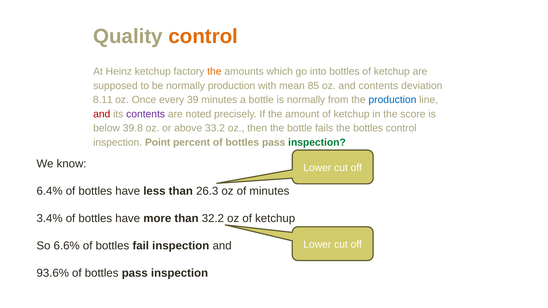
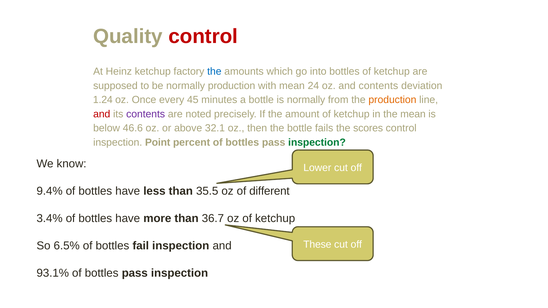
control at (203, 36) colour: orange -> red
the at (214, 72) colour: orange -> blue
85: 85 -> 24
8.11: 8.11 -> 1.24
39: 39 -> 45
production at (392, 100) colour: blue -> orange
the score: score -> mean
39.8: 39.8 -> 46.6
33.2: 33.2 -> 32.1
the bottles: bottles -> scores
6.4%: 6.4% -> 9.4%
26.3: 26.3 -> 35.5
of minutes: minutes -> different
32.2: 32.2 -> 36.7
Lower at (317, 245): Lower -> These
6.6%: 6.6% -> 6.5%
93.6%: 93.6% -> 93.1%
